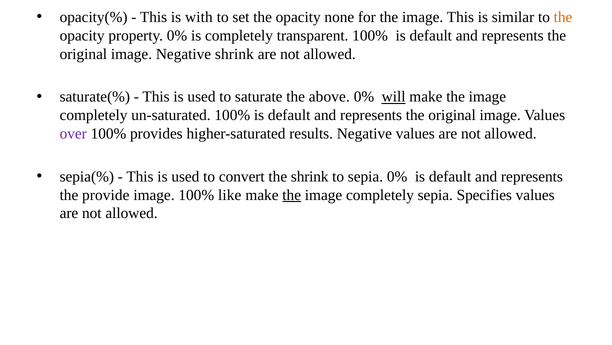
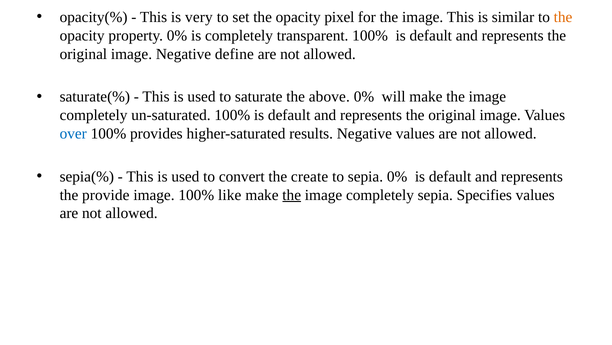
with: with -> very
none: none -> pixel
Negative shrink: shrink -> define
will underline: present -> none
over colour: purple -> blue
the shrink: shrink -> create
